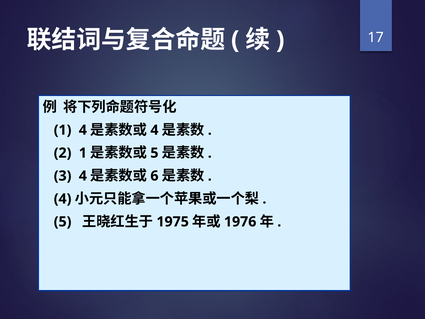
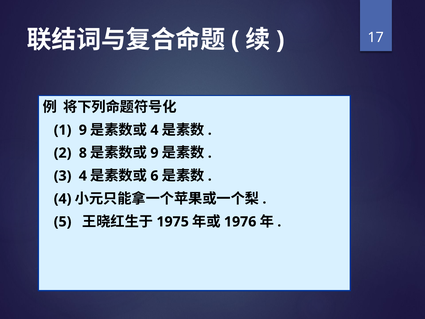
1 4: 4 -> 9
2 1: 1 -> 8
5 at (154, 153): 5 -> 9
